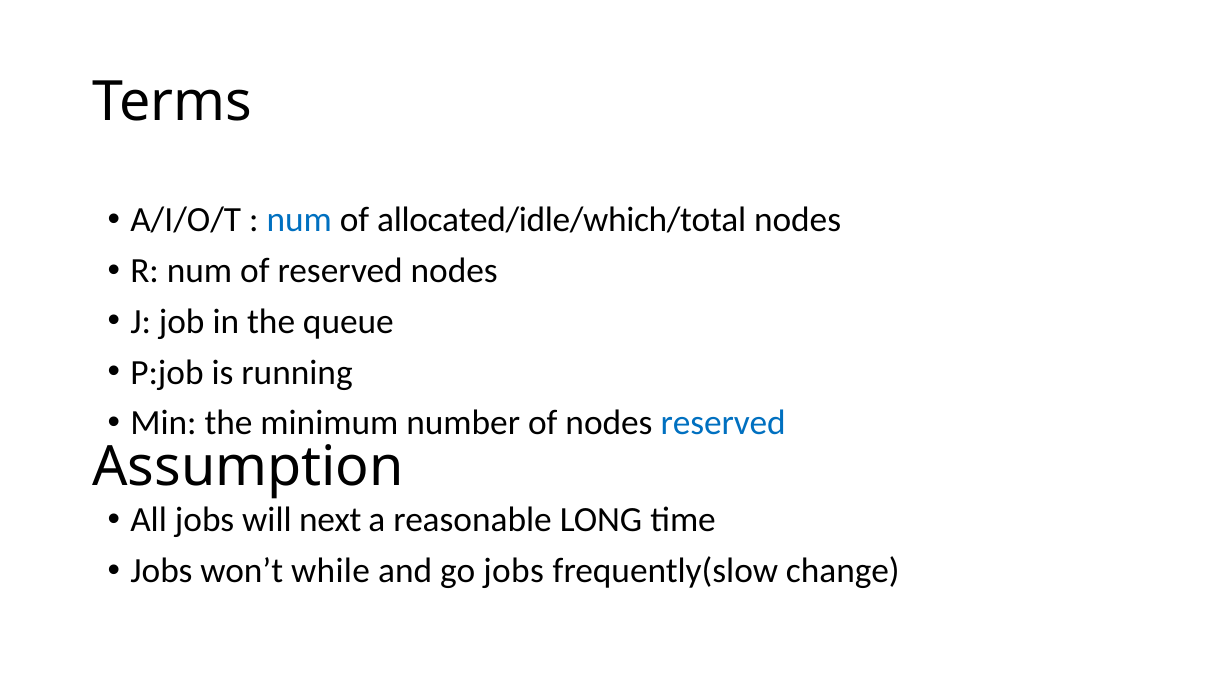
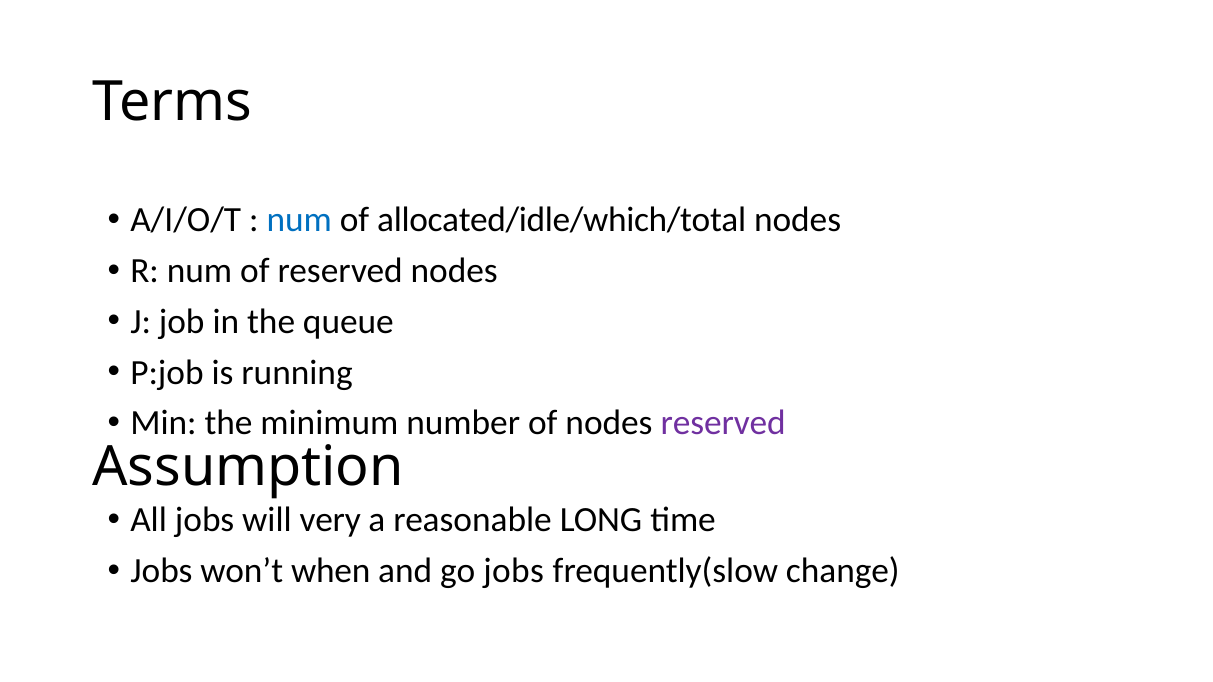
reserved at (723, 423) colour: blue -> purple
next: next -> very
while: while -> when
